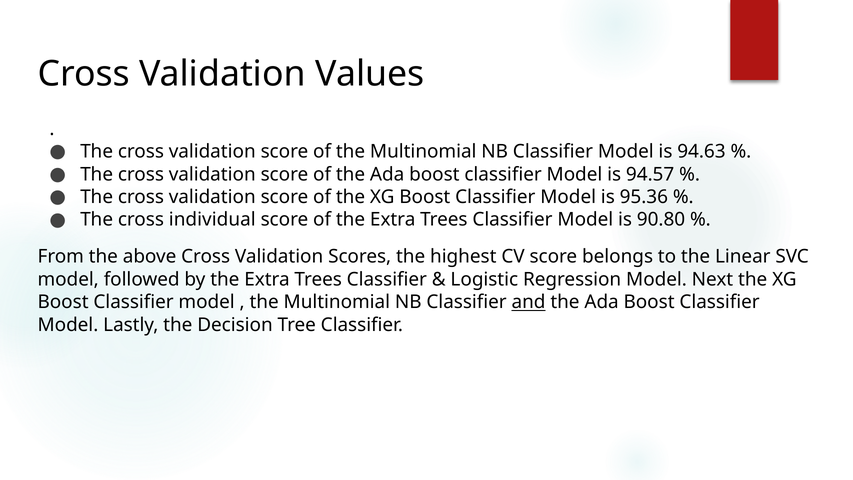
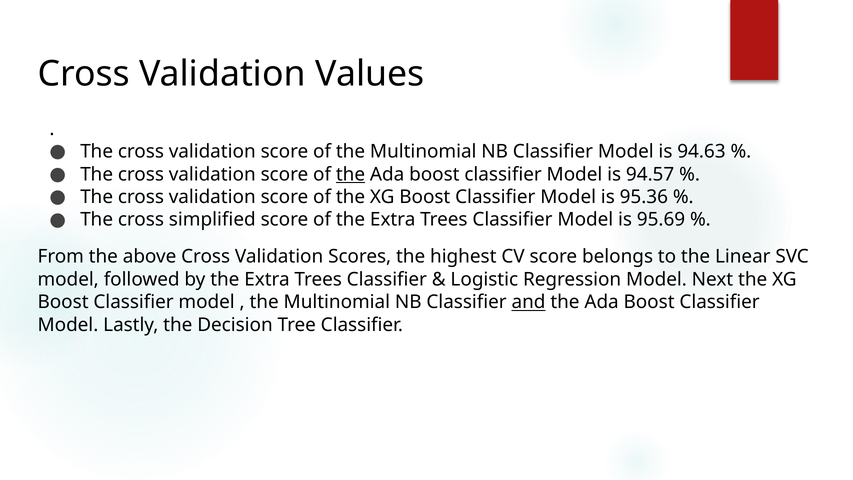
the at (350, 174) underline: none -> present
individual: individual -> simplified
90.80: 90.80 -> 95.69
